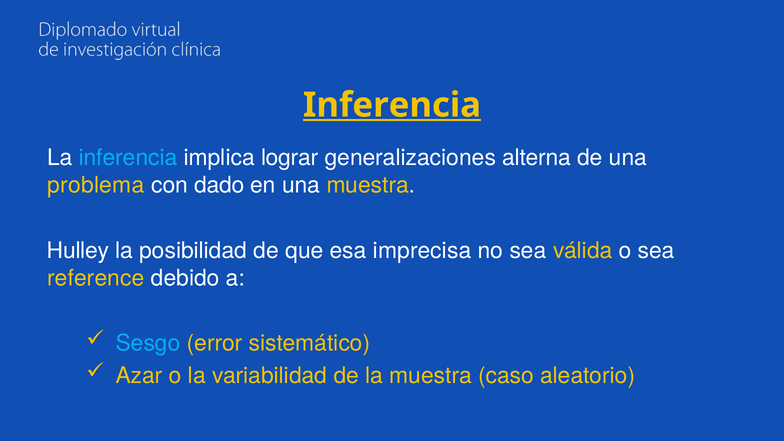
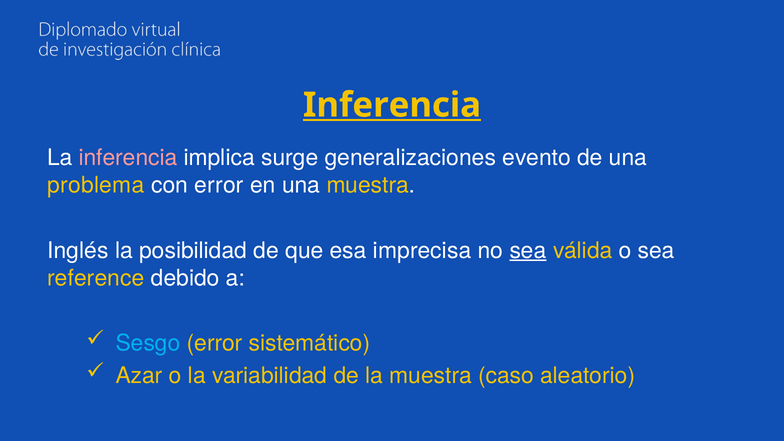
inferencia at (128, 158) colour: light blue -> pink
lograr: lograr -> surge
alterna: alterna -> evento
con dado: dado -> error
Hulley: Hulley -> Inglés
sea at (528, 251) underline: none -> present
